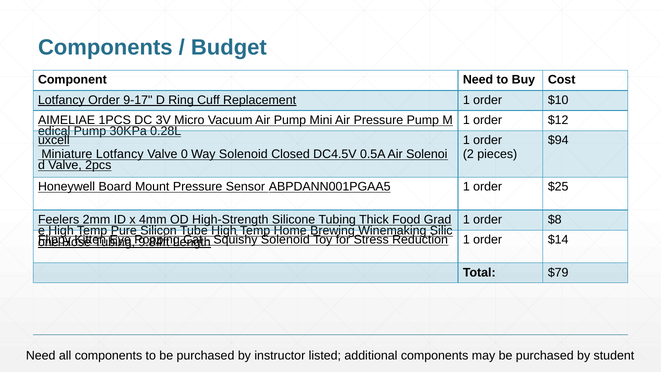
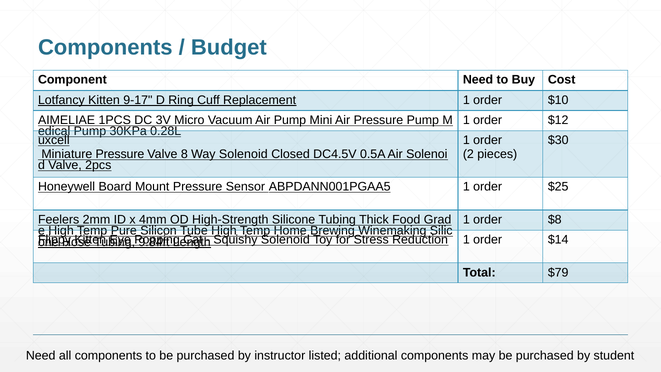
Lotfancy Order: Order -> Kitten
$94: $94 -> $30
Miniature Lotfancy: Lotfancy -> Pressure
0: 0 -> 8
